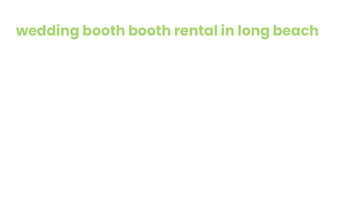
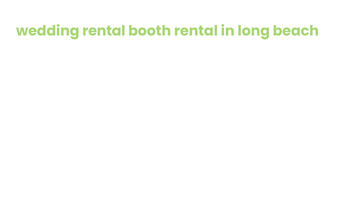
wedding booth: booth -> rental
